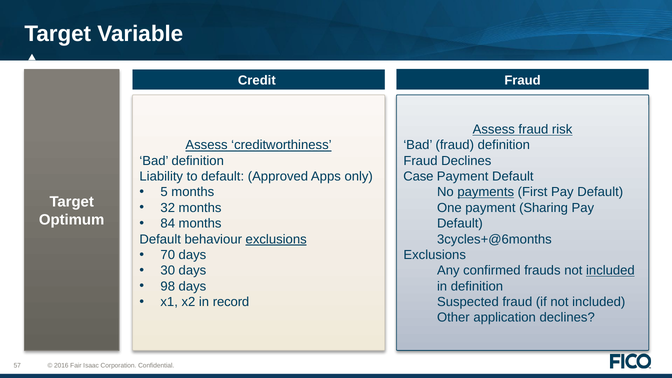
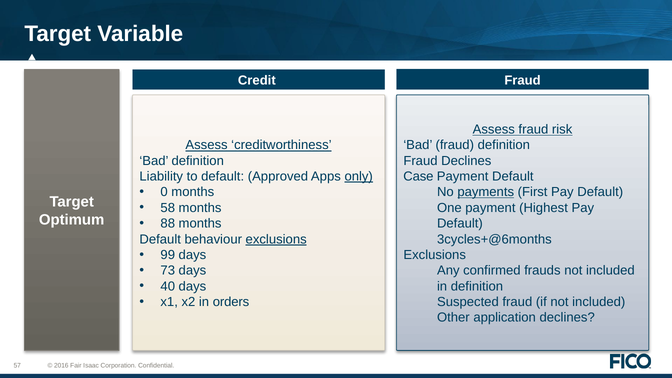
only underline: none -> present
5: 5 -> 0
32: 32 -> 58
Sharing: Sharing -> Highest
84: 84 -> 88
70: 70 -> 99
30: 30 -> 73
included at (610, 271) underline: present -> none
98: 98 -> 40
record: record -> orders
